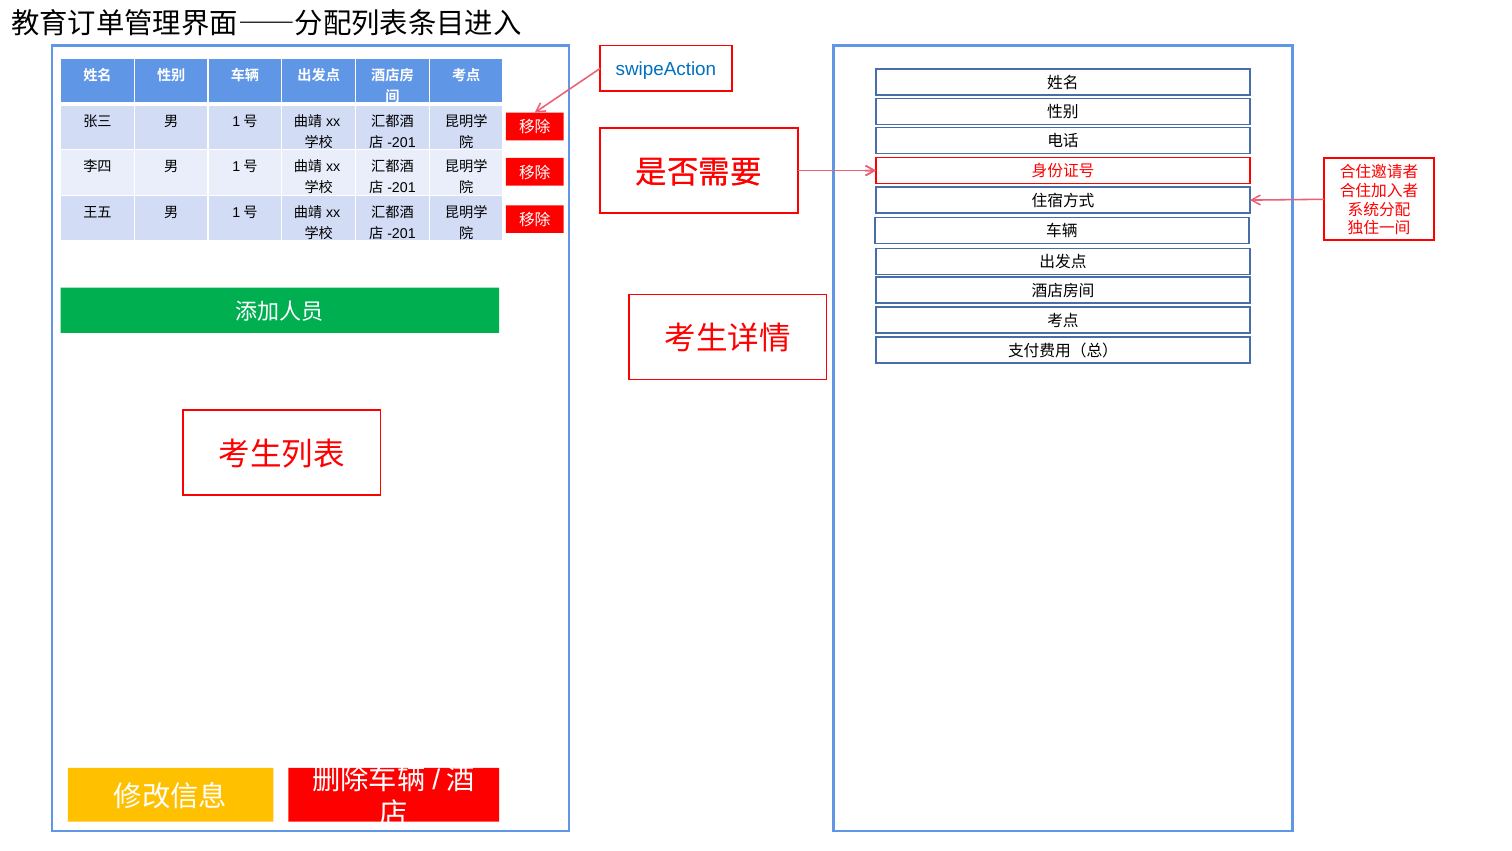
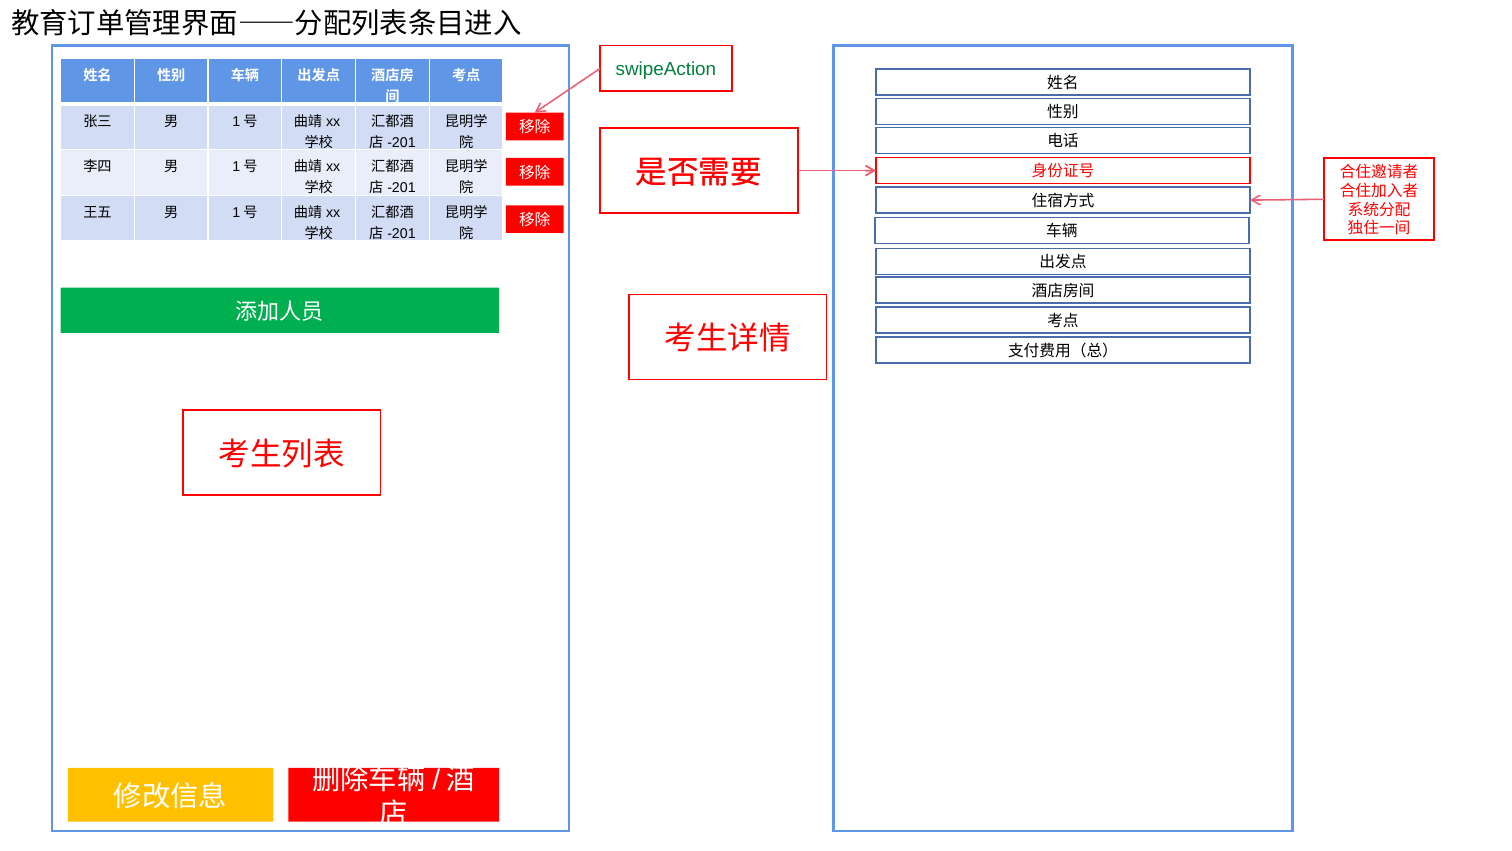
swipeAction colour: blue -> green
